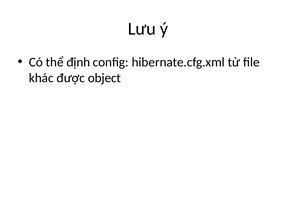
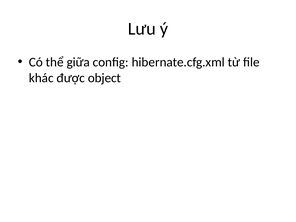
định: định -> giữa
